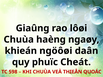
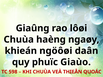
Cheát: Cheát -> Giaùo
